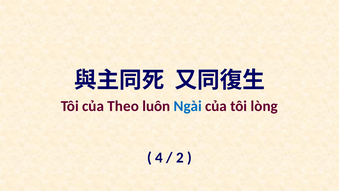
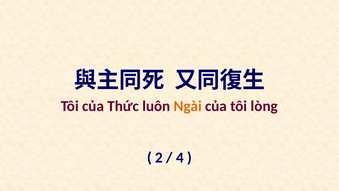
Theo: Theo -> Thức
Ngài colour: blue -> orange
4: 4 -> 2
2: 2 -> 4
